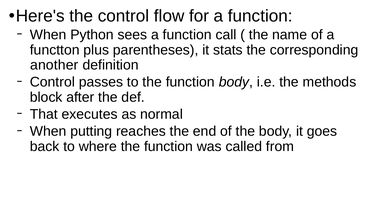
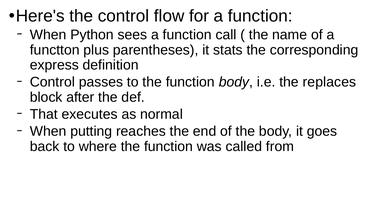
another: another -> express
methods: methods -> replaces
